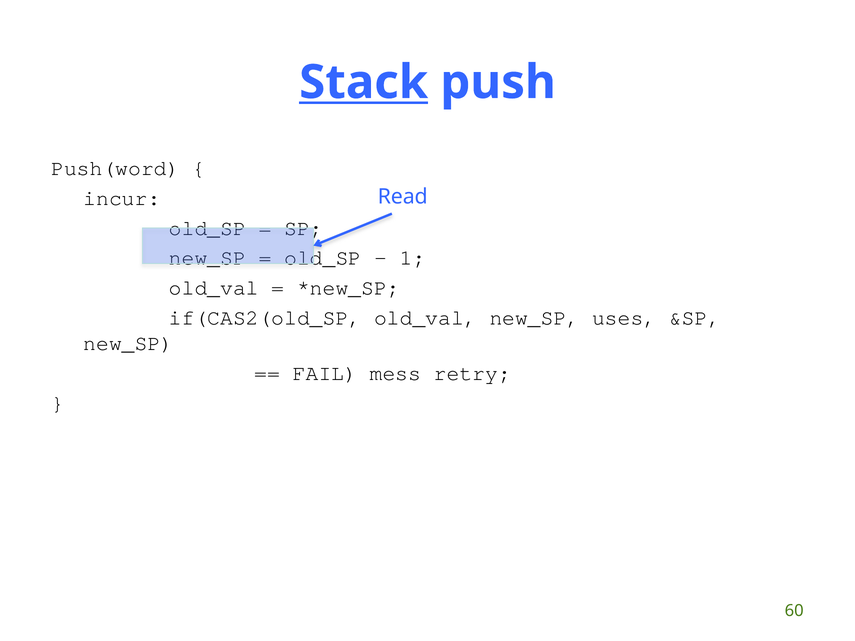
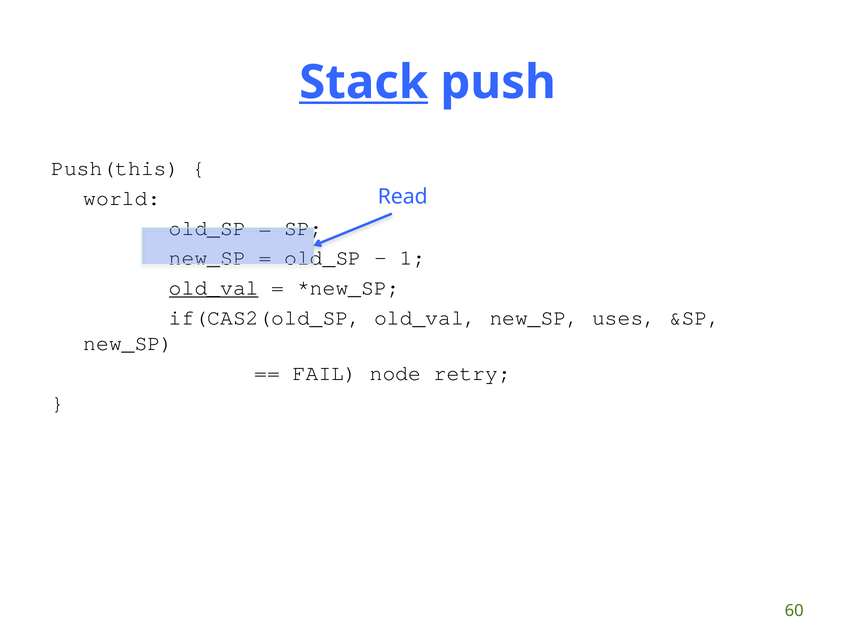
Push(word: Push(word -> Push(this
incur: incur -> world
old_val at (214, 288) underline: none -> present
mess: mess -> node
